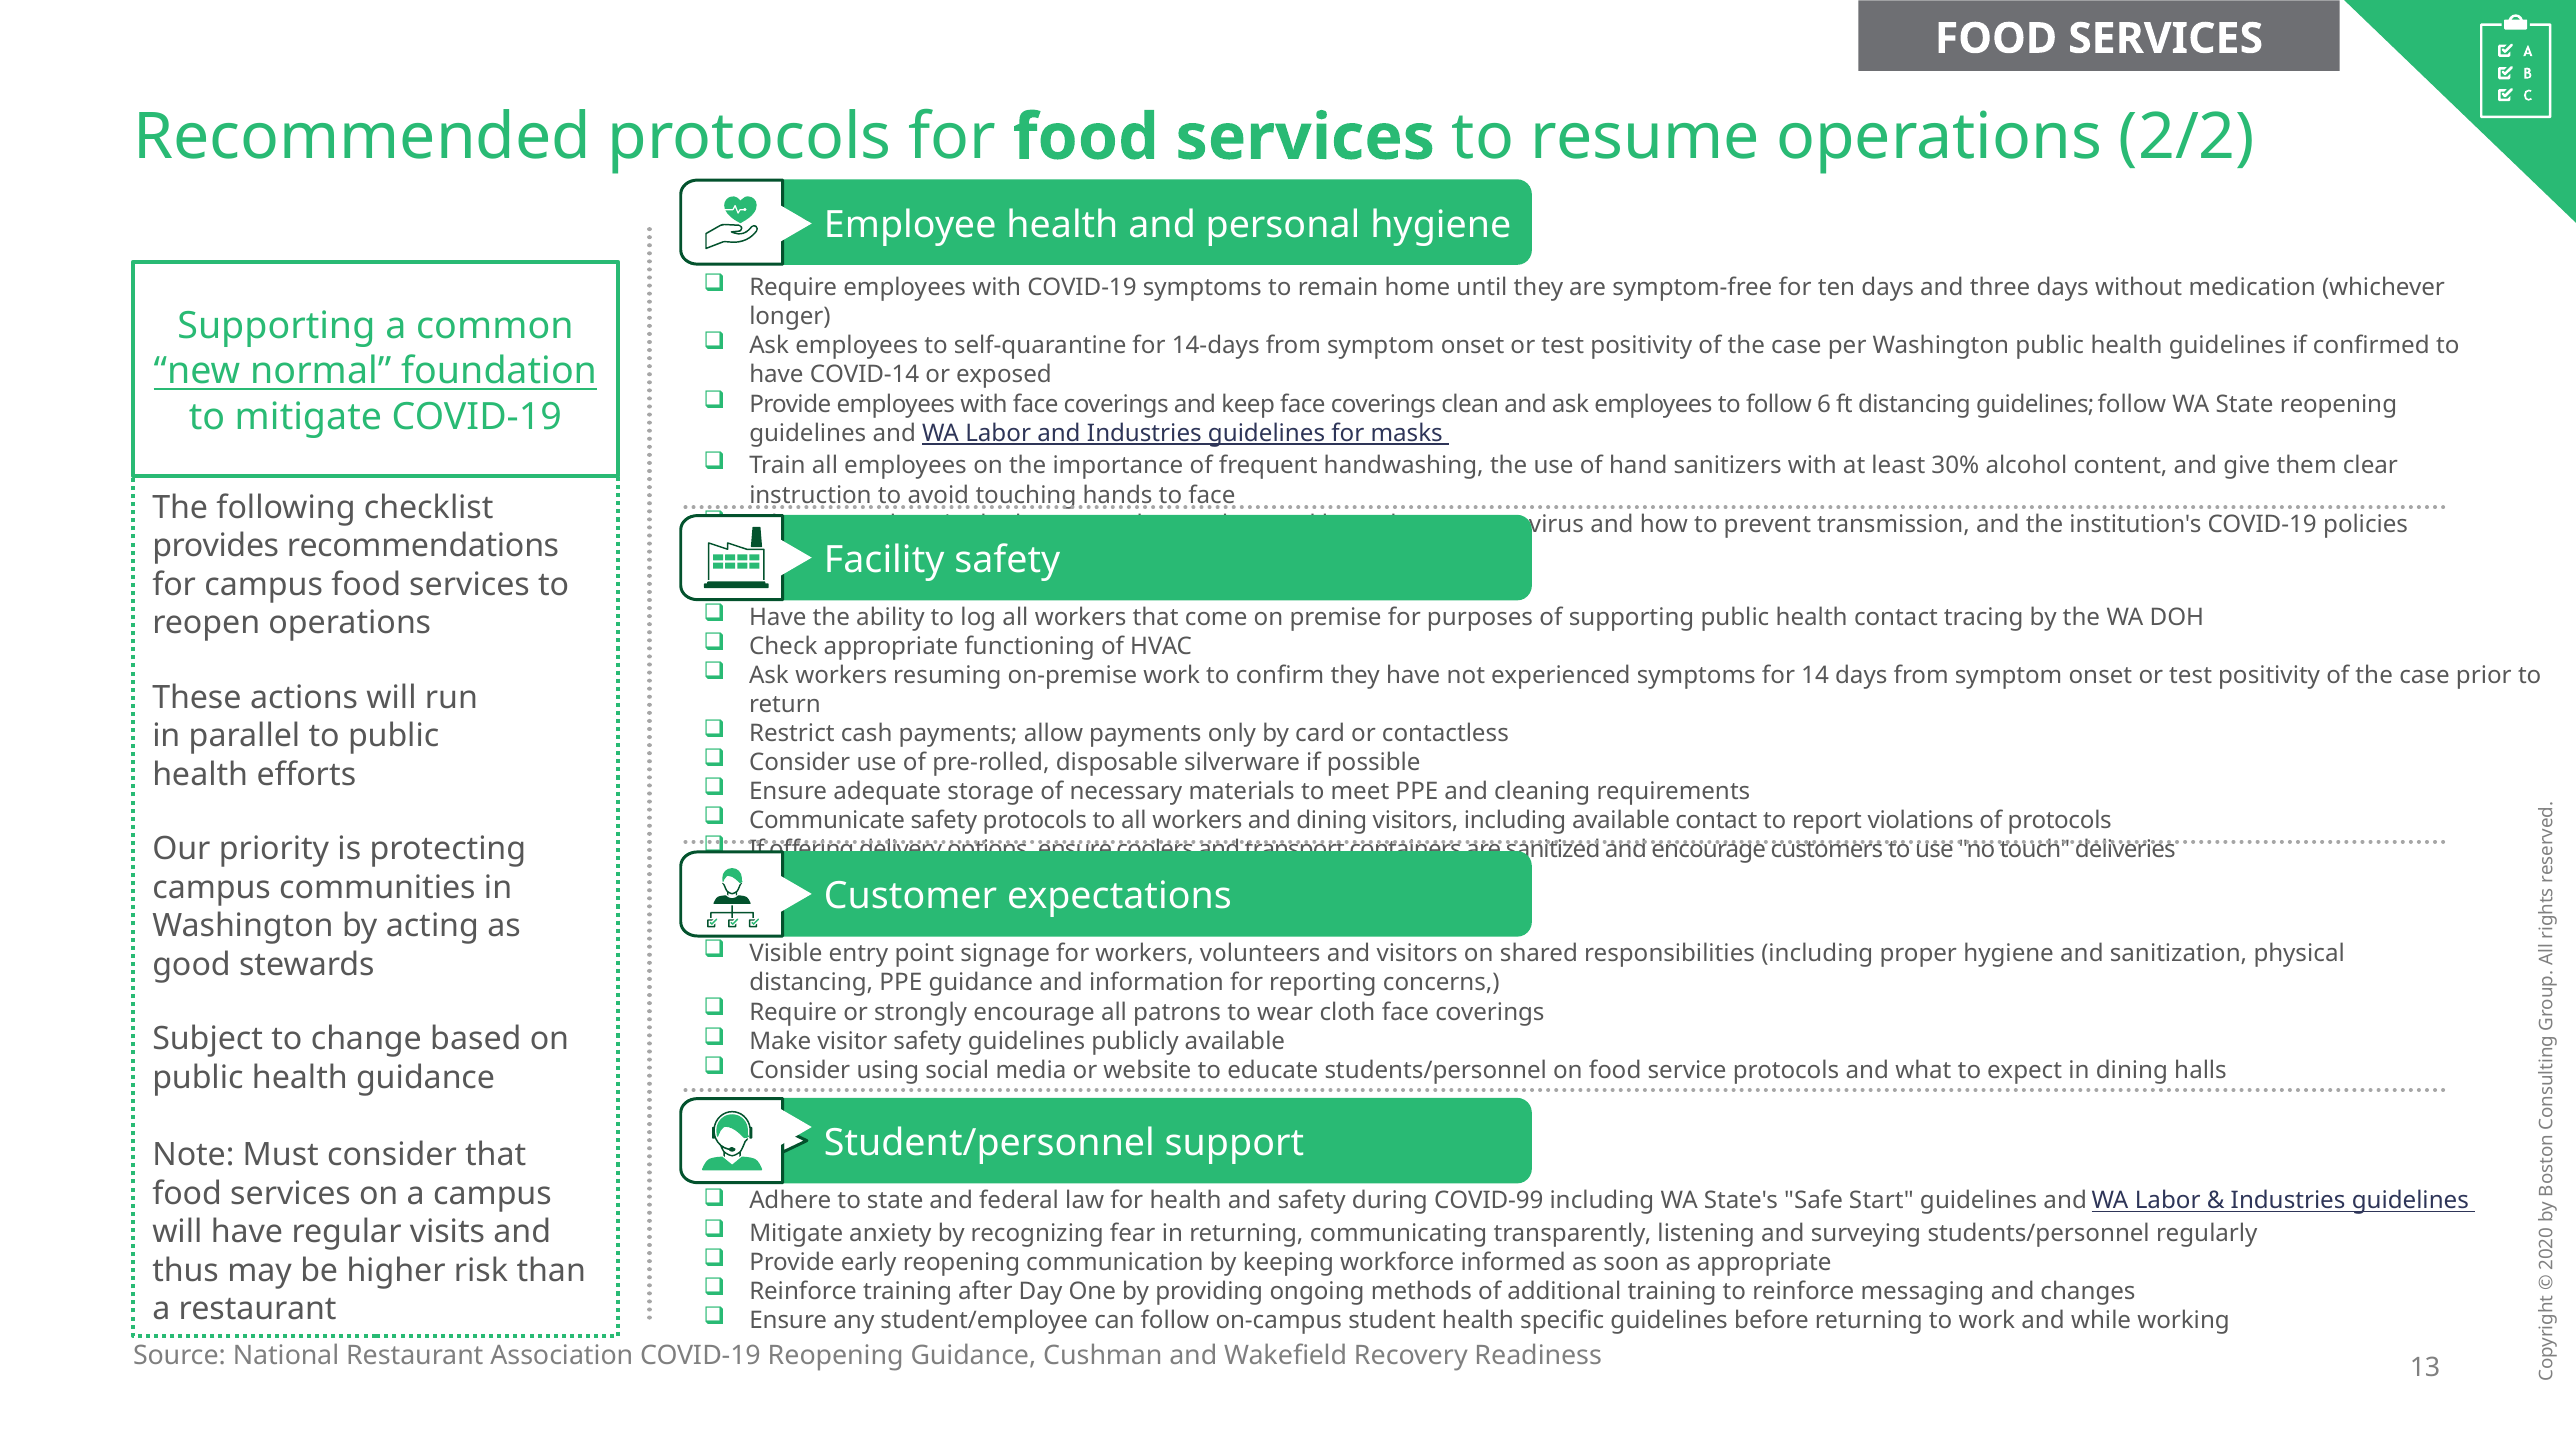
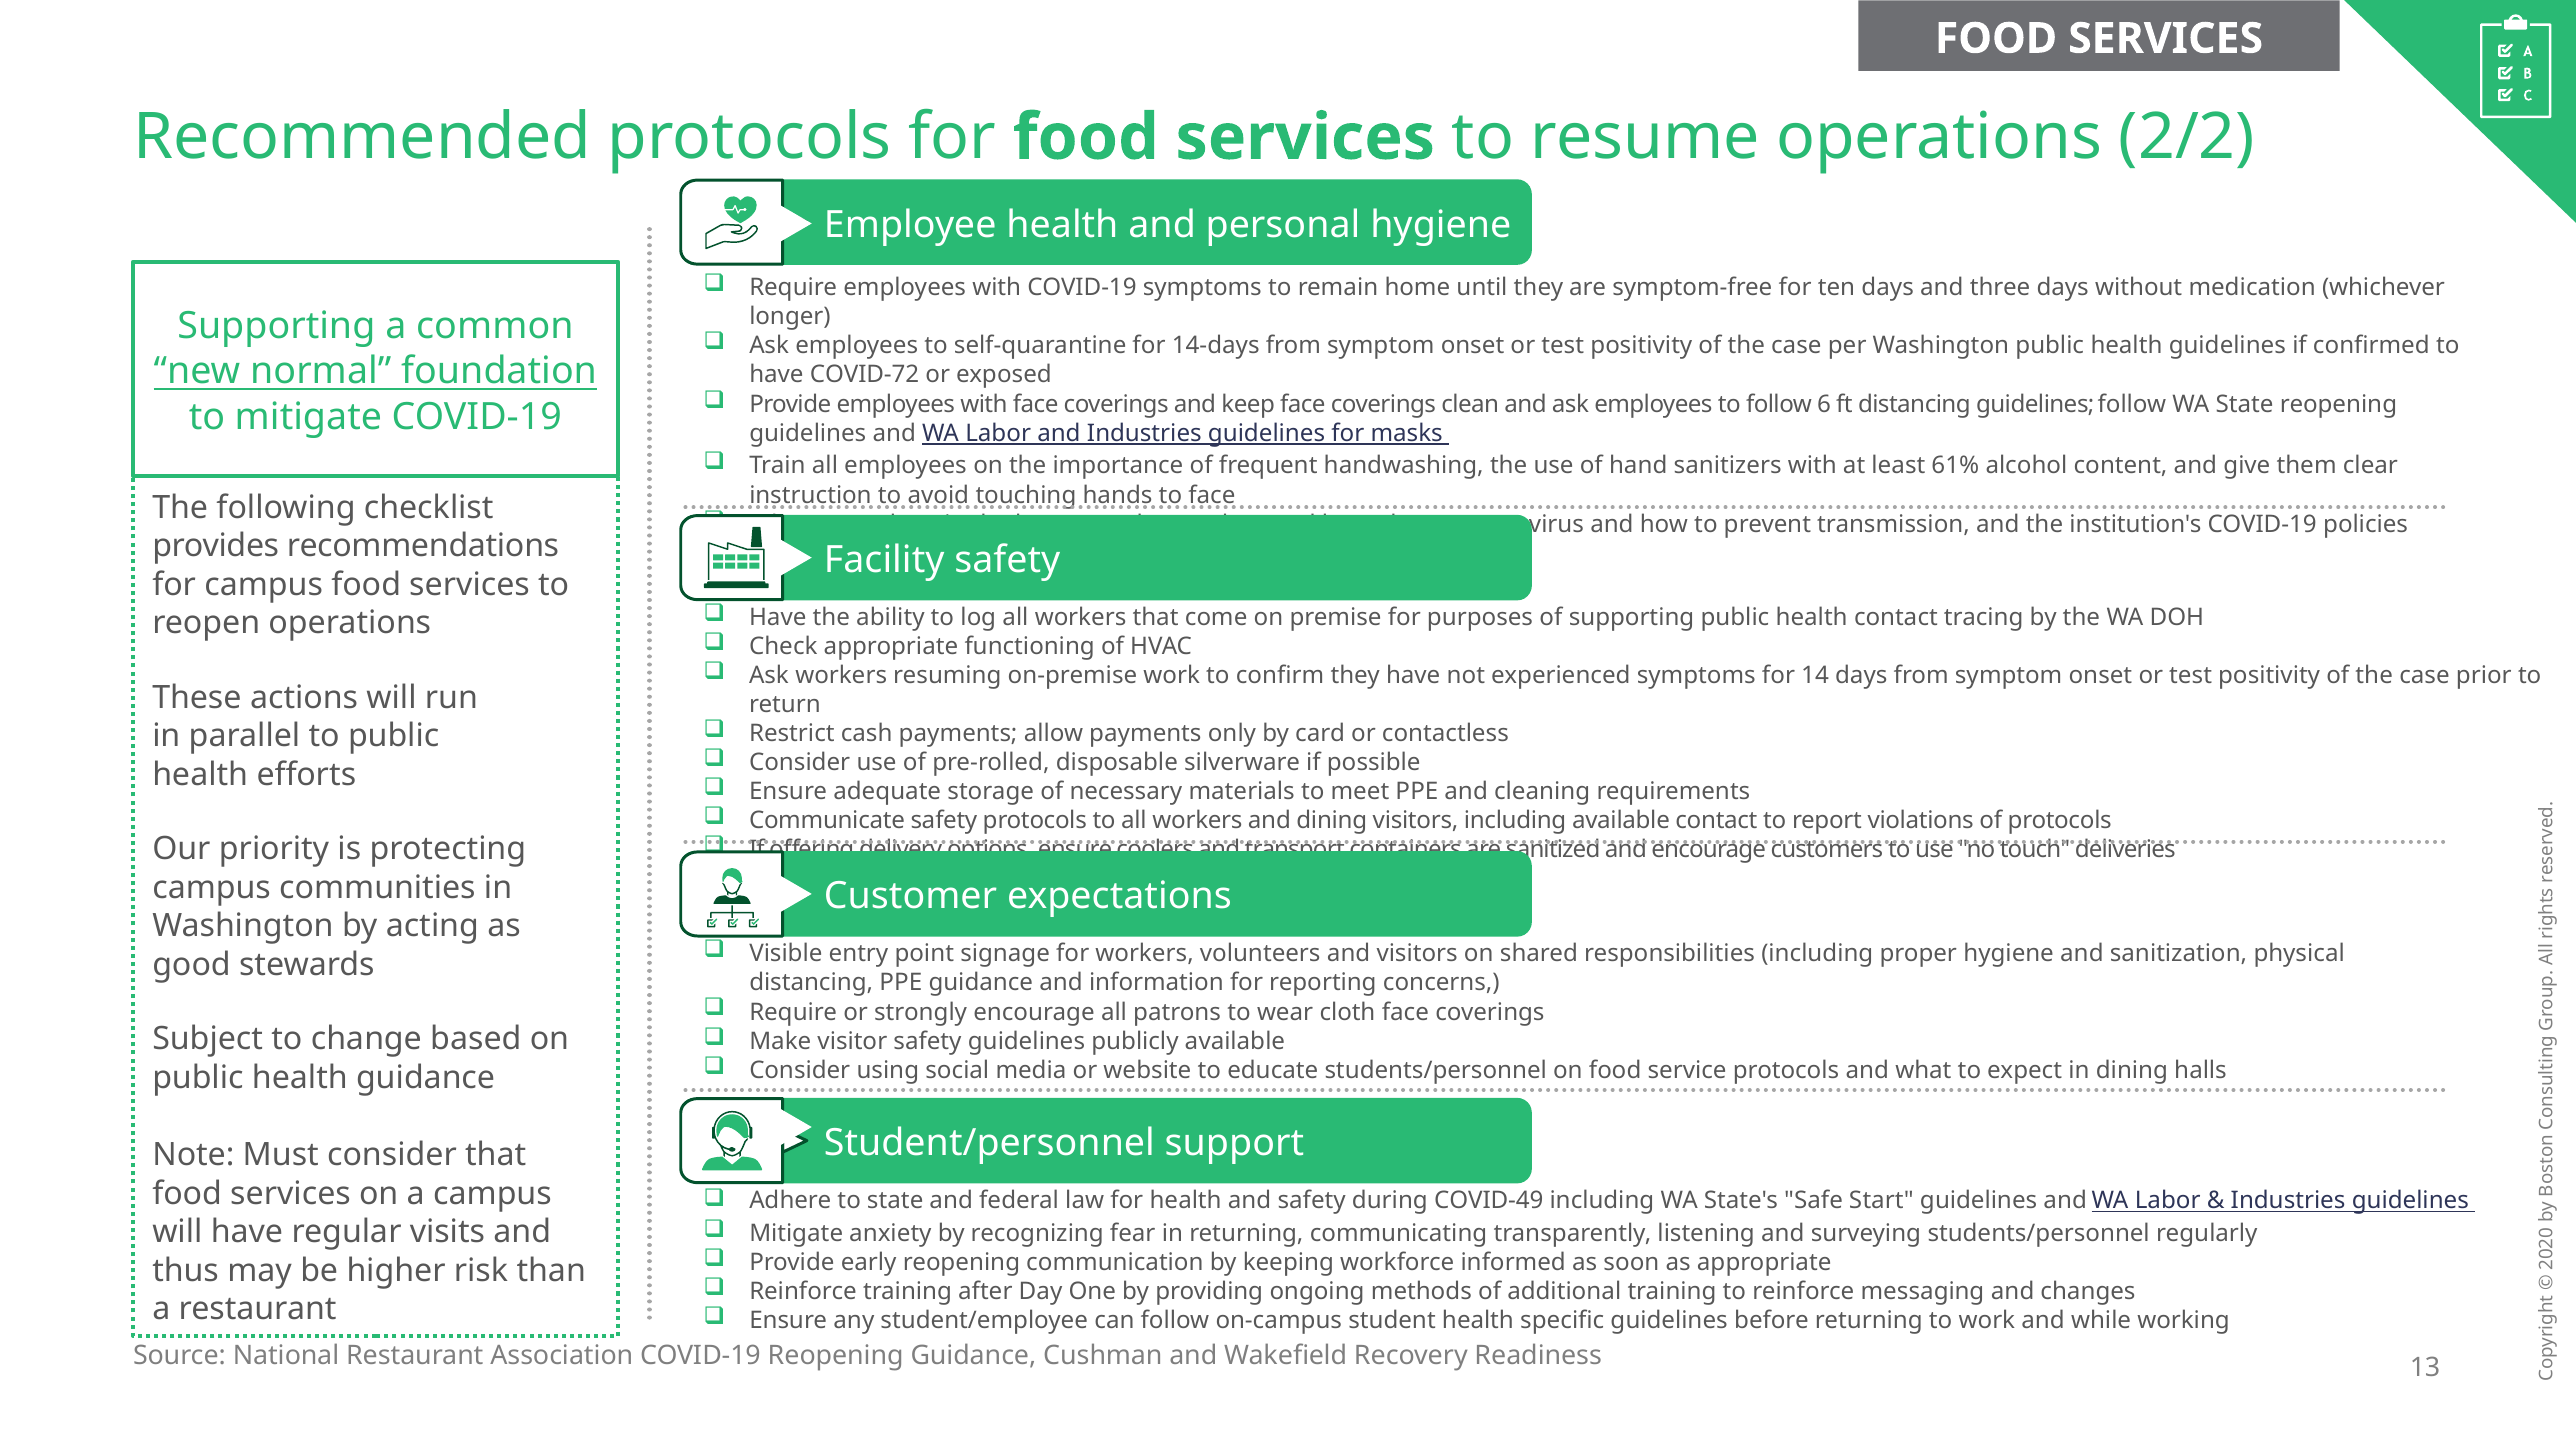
COVID-14: COVID-14 -> COVID-72
30%: 30% -> 61%
COVID-99: COVID-99 -> COVID-49
